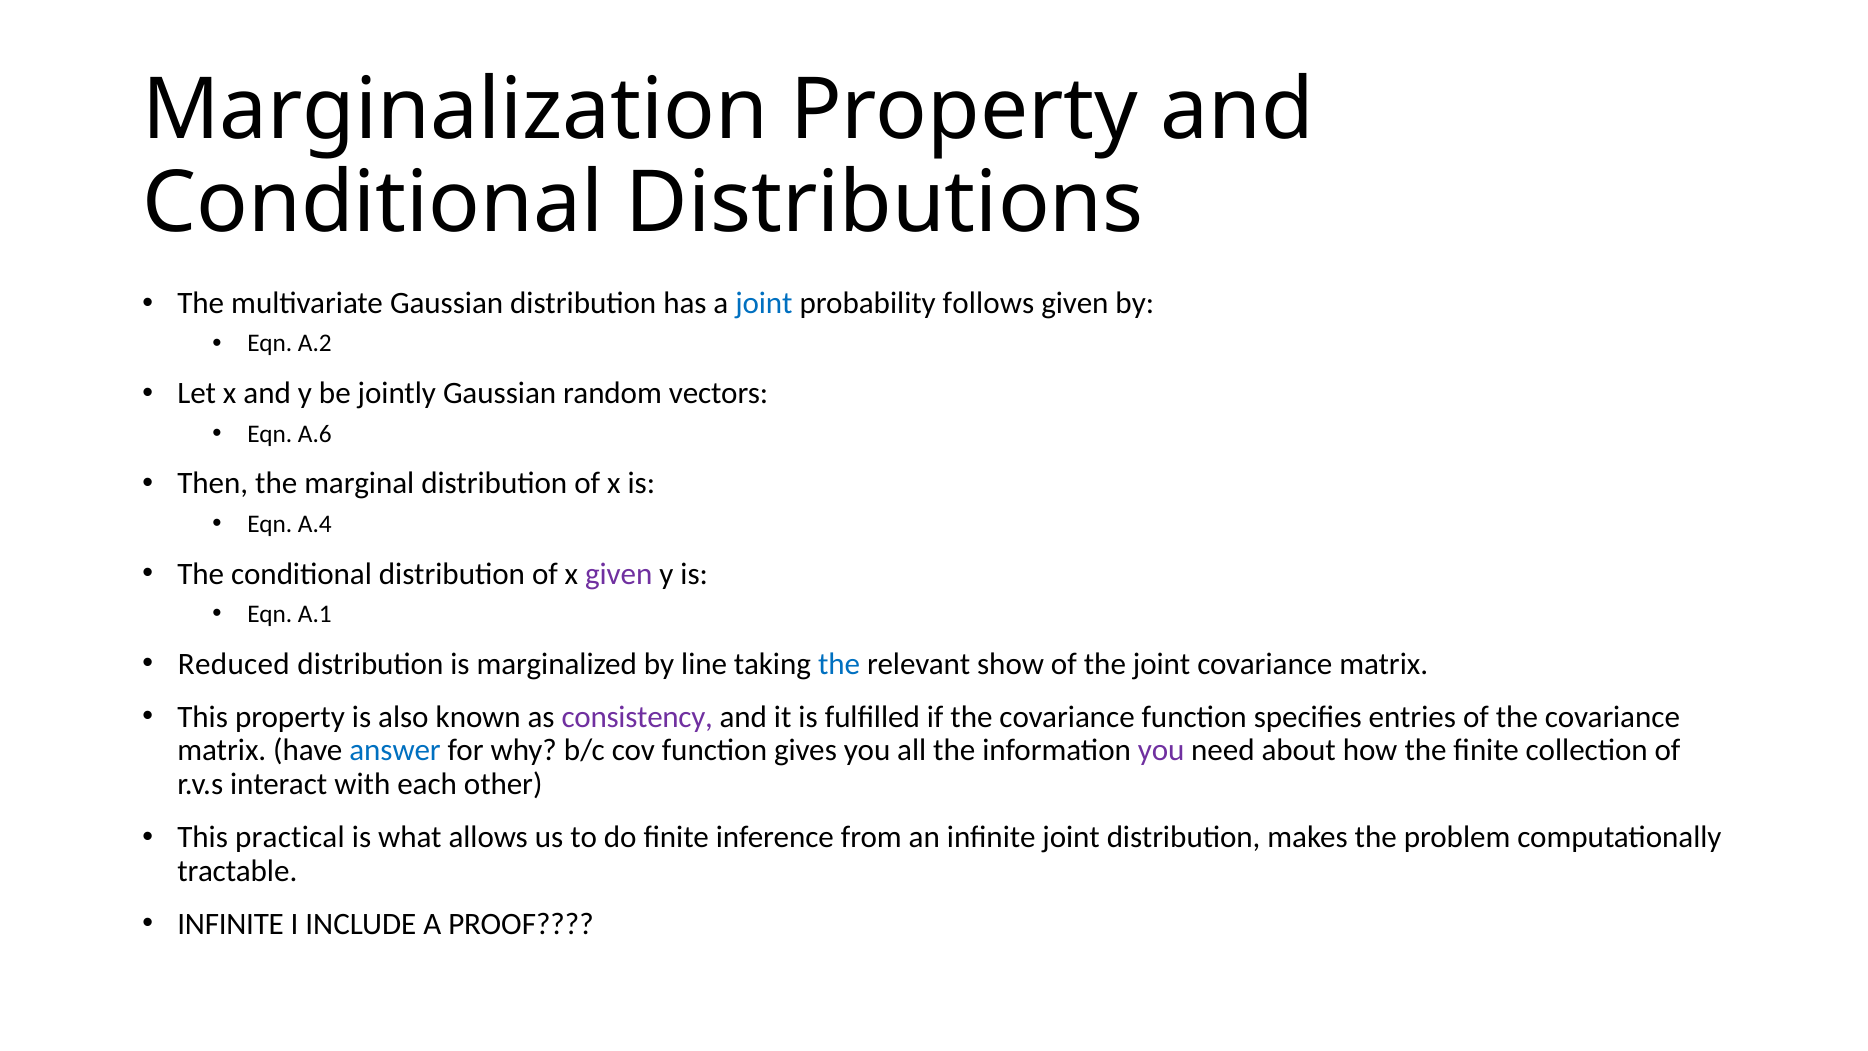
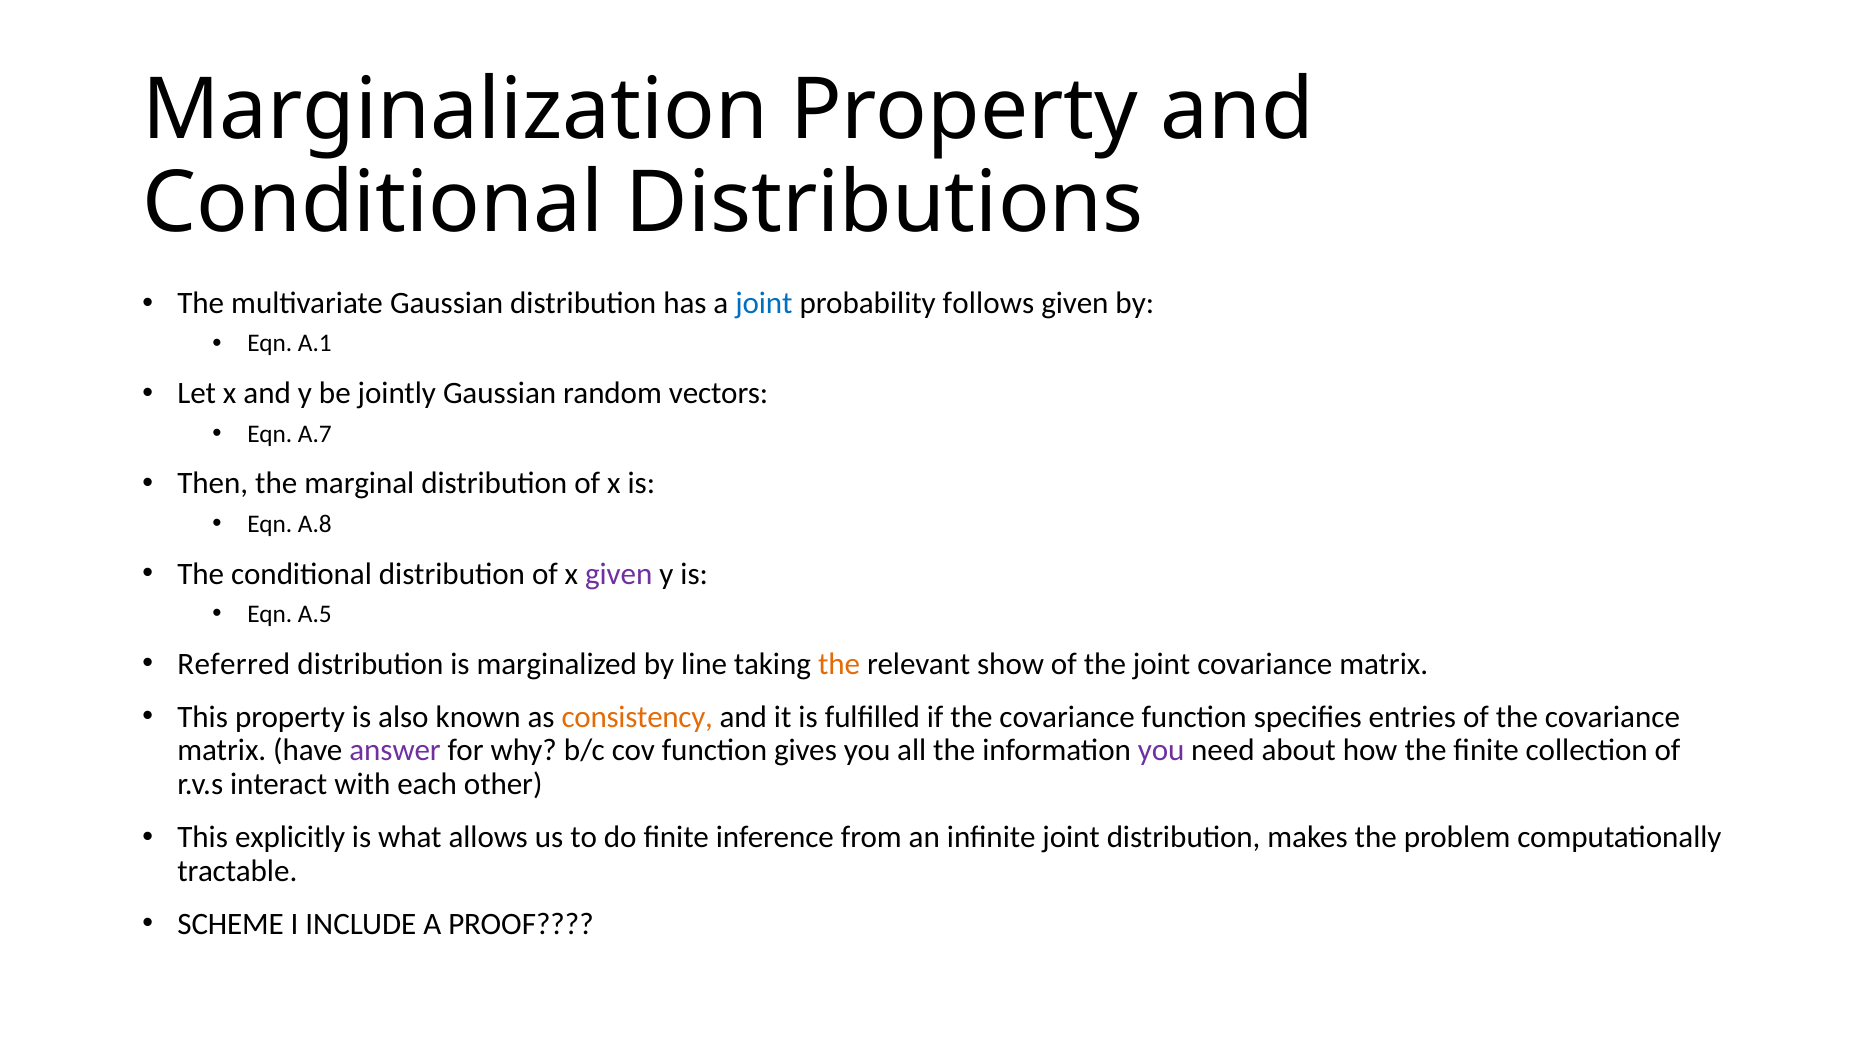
A.2: A.2 -> A.1
A.6: A.6 -> A.7
A.4: A.4 -> A.8
A.1: A.1 -> A.5
Reduced: Reduced -> Referred
the at (839, 664) colour: blue -> orange
consistency colour: purple -> orange
answer colour: blue -> purple
practical: practical -> explicitly
INFINITE at (231, 924): INFINITE -> SCHEME
